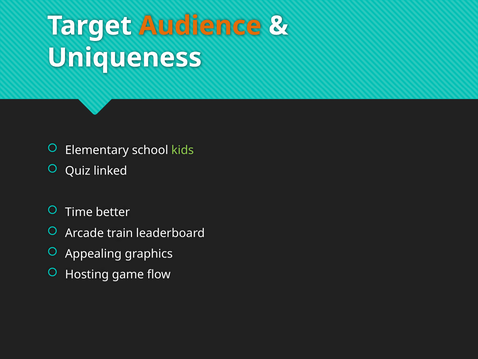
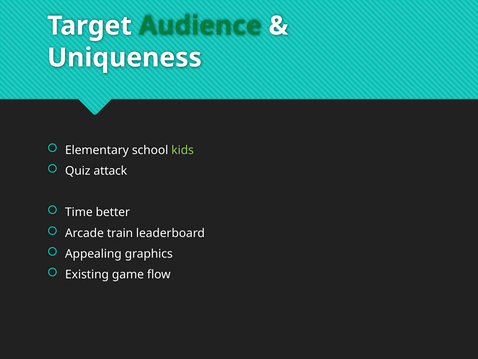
Audience colour: orange -> green
linked: linked -> attack
Hosting: Hosting -> Existing
